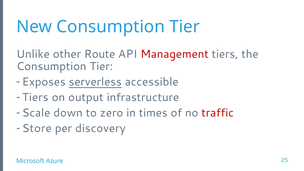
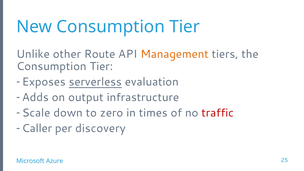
Management colour: red -> orange
accessible: accessible -> evaluation
Tiers at (35, 97): Tiers -> Adds
Store: Store -> Caller
